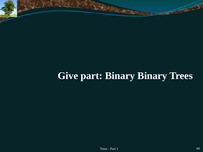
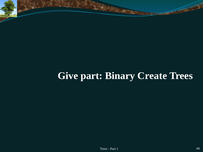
Binary Binary: Binary -> Create
